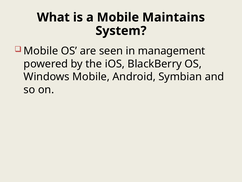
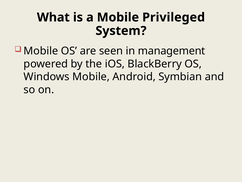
Maintains: Maintains -> Privileged
